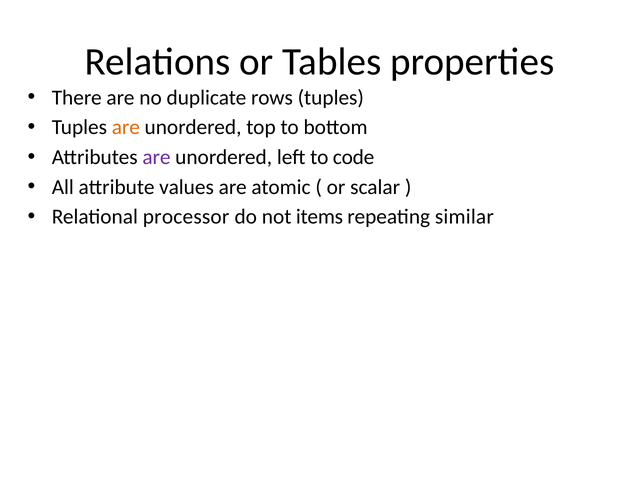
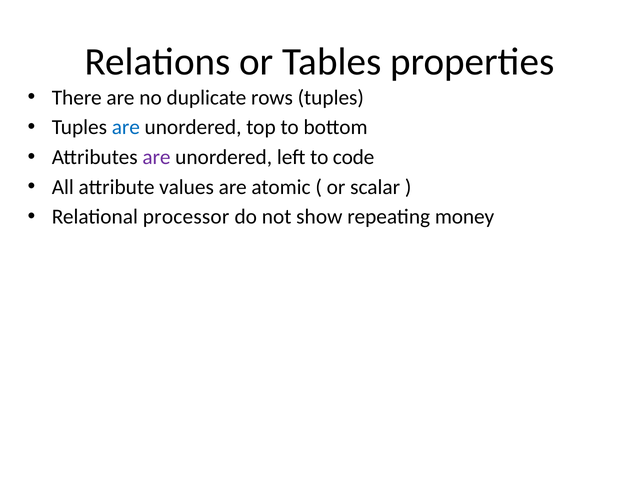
are at (126, 127) colour: orange -> blue
items: items -> show
similar: similar -> money
